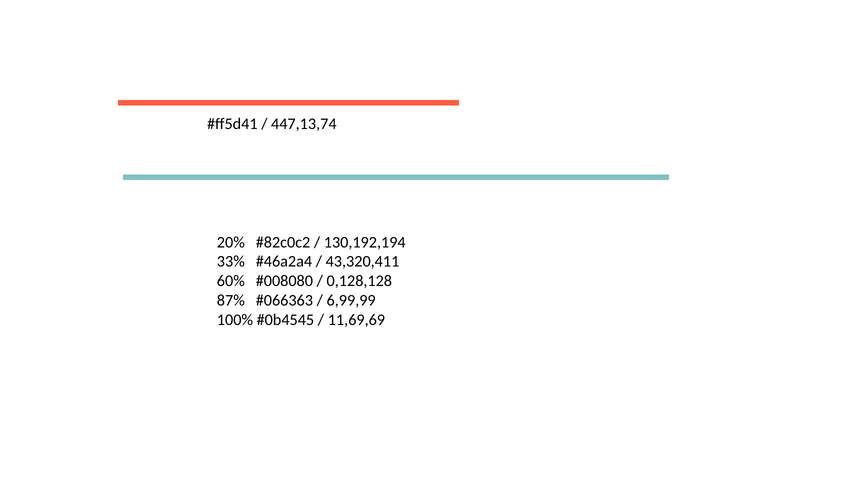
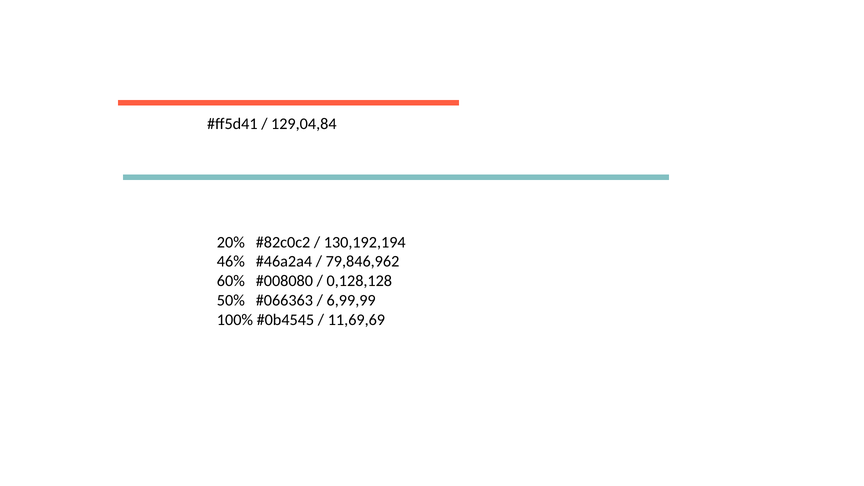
447,13,74: 447,13,74 -> 129,04,84
33%: 33% -> 46%
43,320,411: 43,320,411 -> 79,846,962
87%: 87% -> 50%
